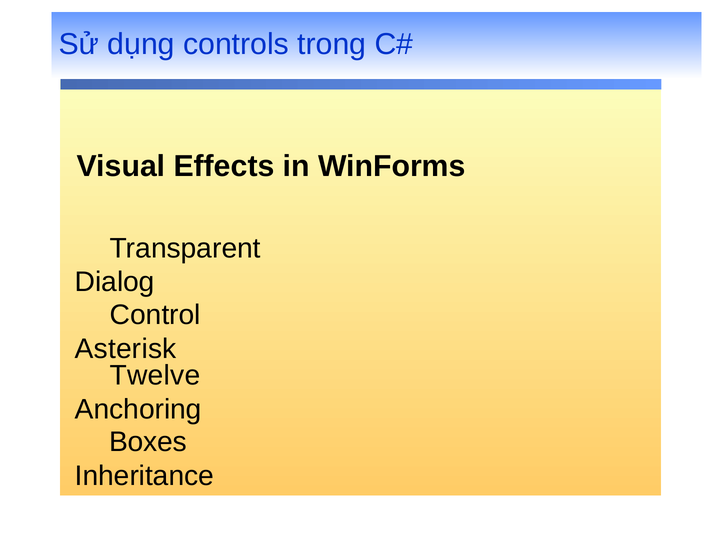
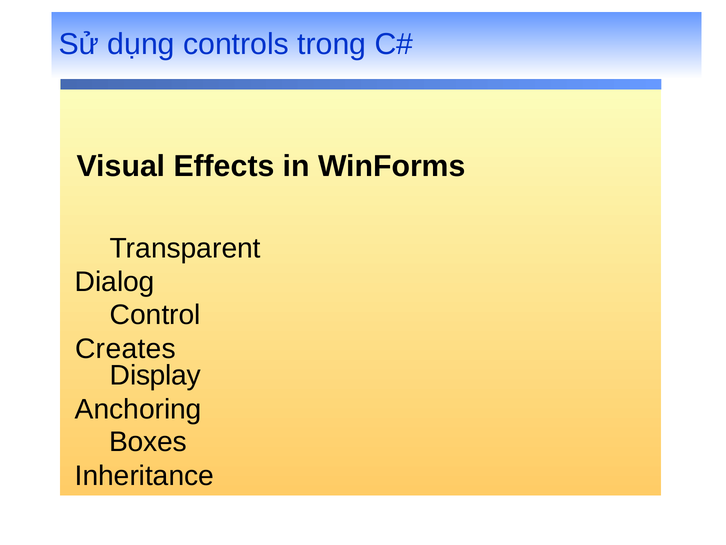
Asterisk: Asterisk -> Creates
Twelve: Twelve -> Display
